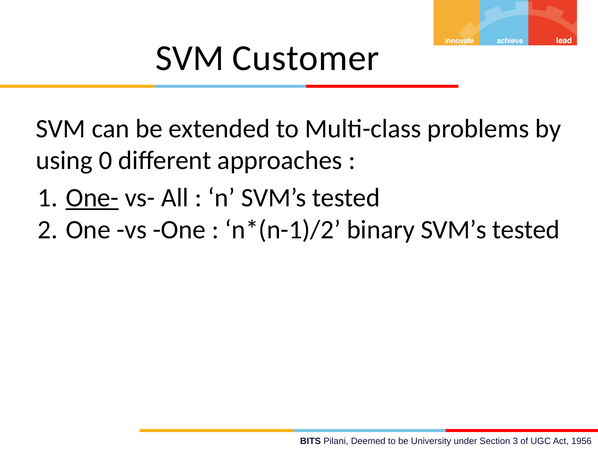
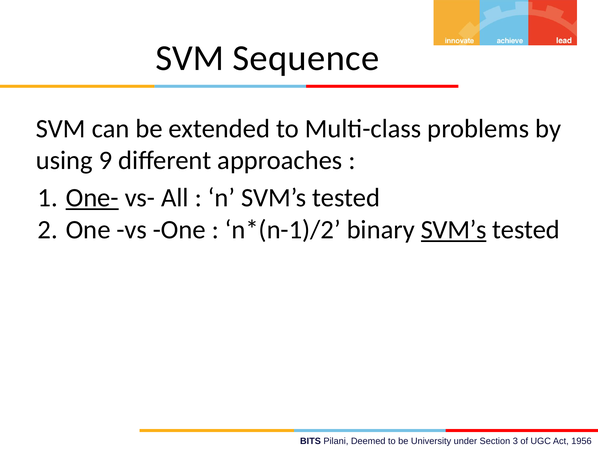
Customer: Customer -> Sequence
0: 0 -> 9
SVM’s at (454, 229) underline: none -> present
